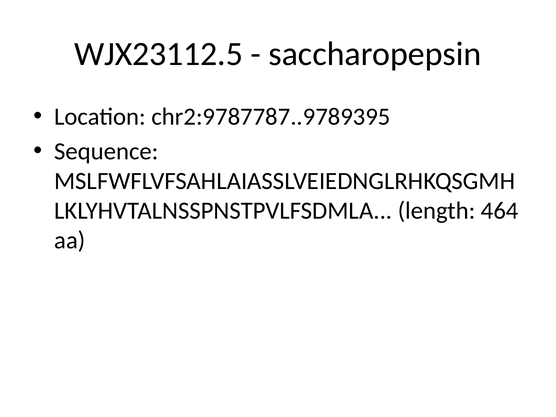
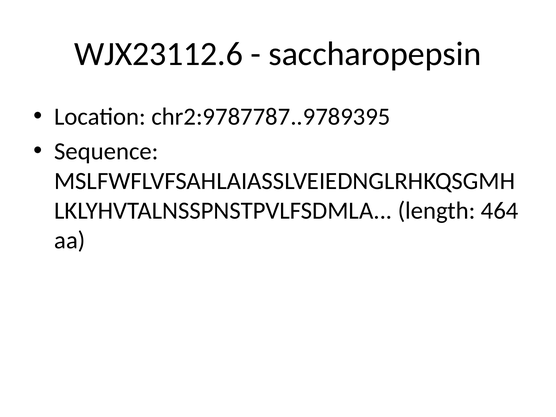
WJX23112.5: WJX23112.5 -> WJX23112.6
